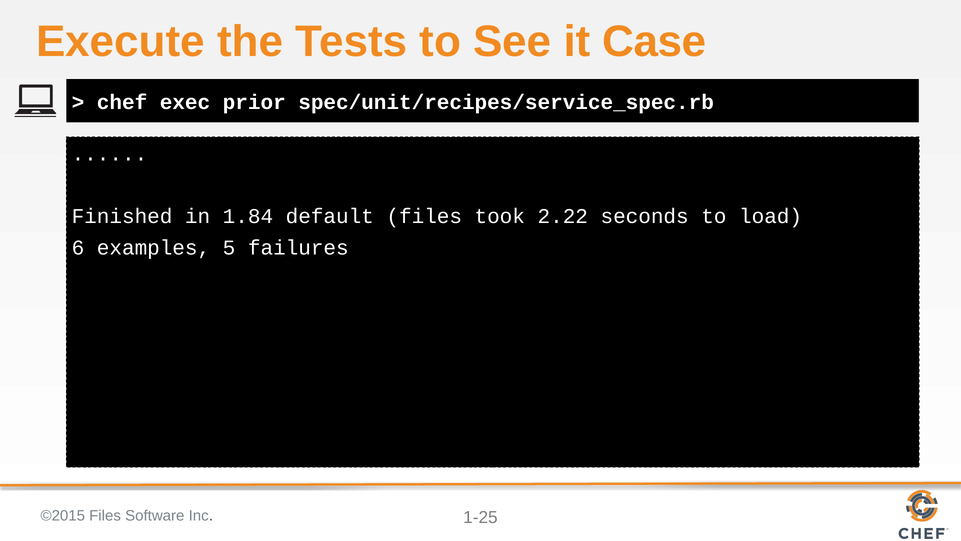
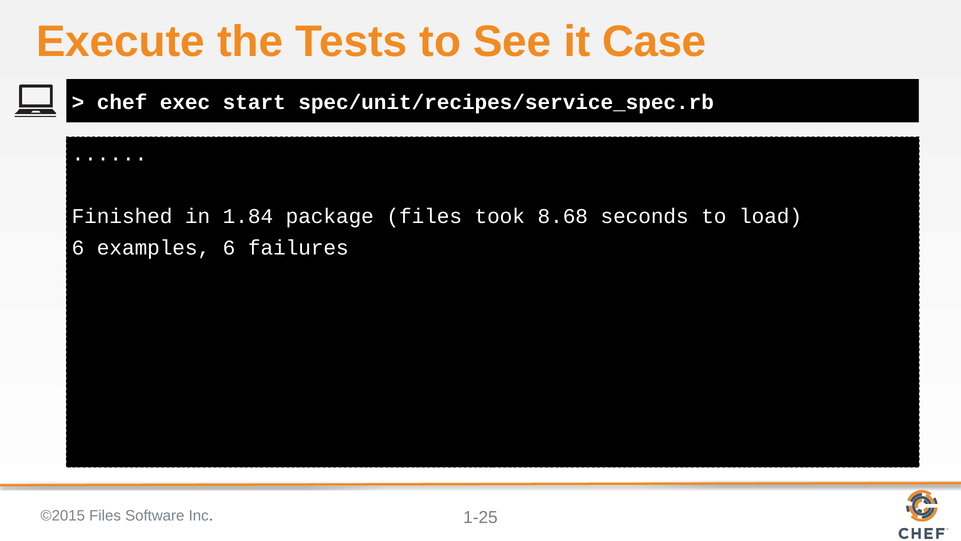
prior: prior -> start
default: default -> package
2.22: 2.22 -> 8.68
examples 5: 5 -> 6
